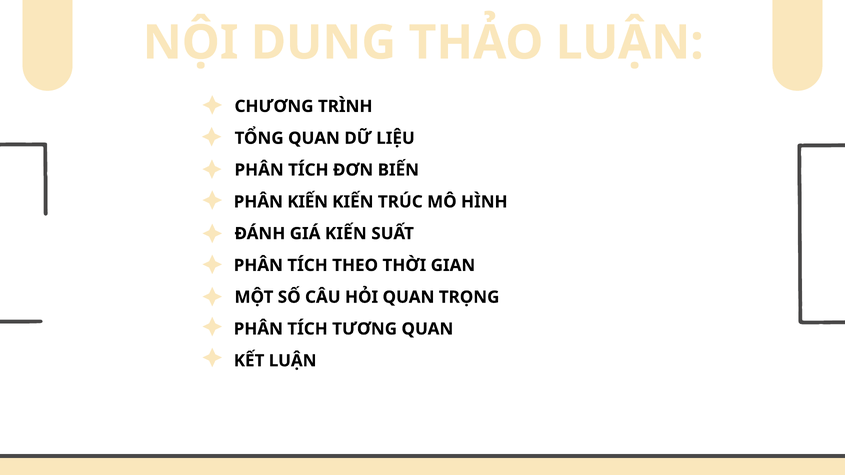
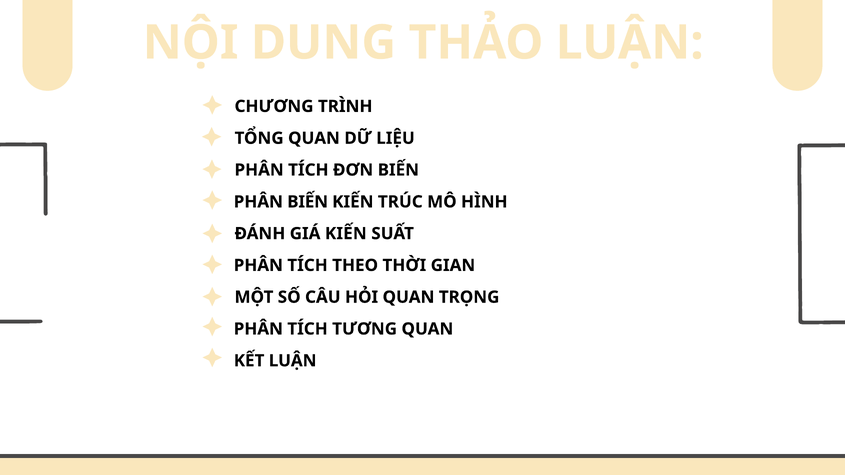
PHÂN KIẾN: KIẾN -> BIẾN
